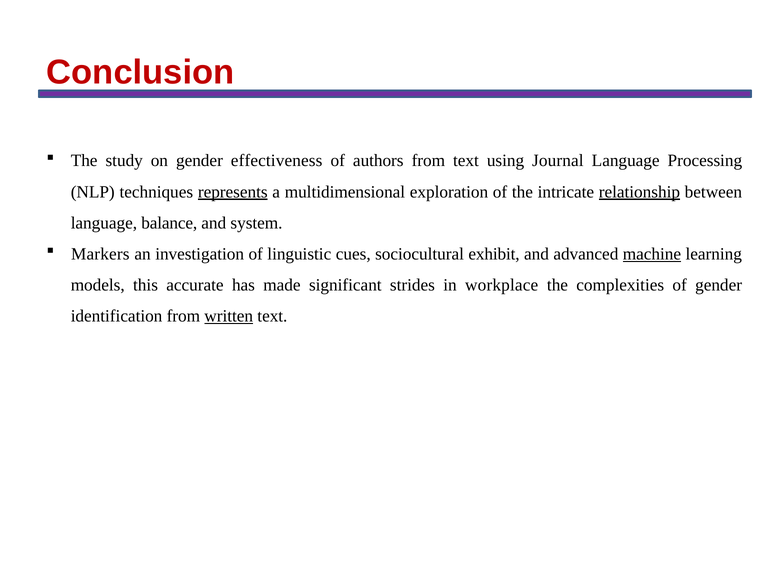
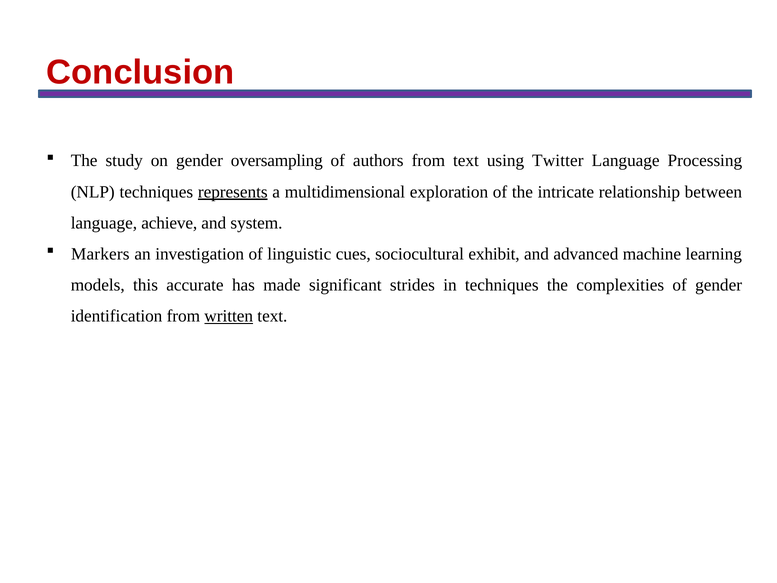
effectiveness: effectiveness -> oversampling
Journal: Journal -> Twitter
relationship underline: present -> none
balance: balance -> achieve
machine underline: present -> none
in workplace: workplace -> techniques
